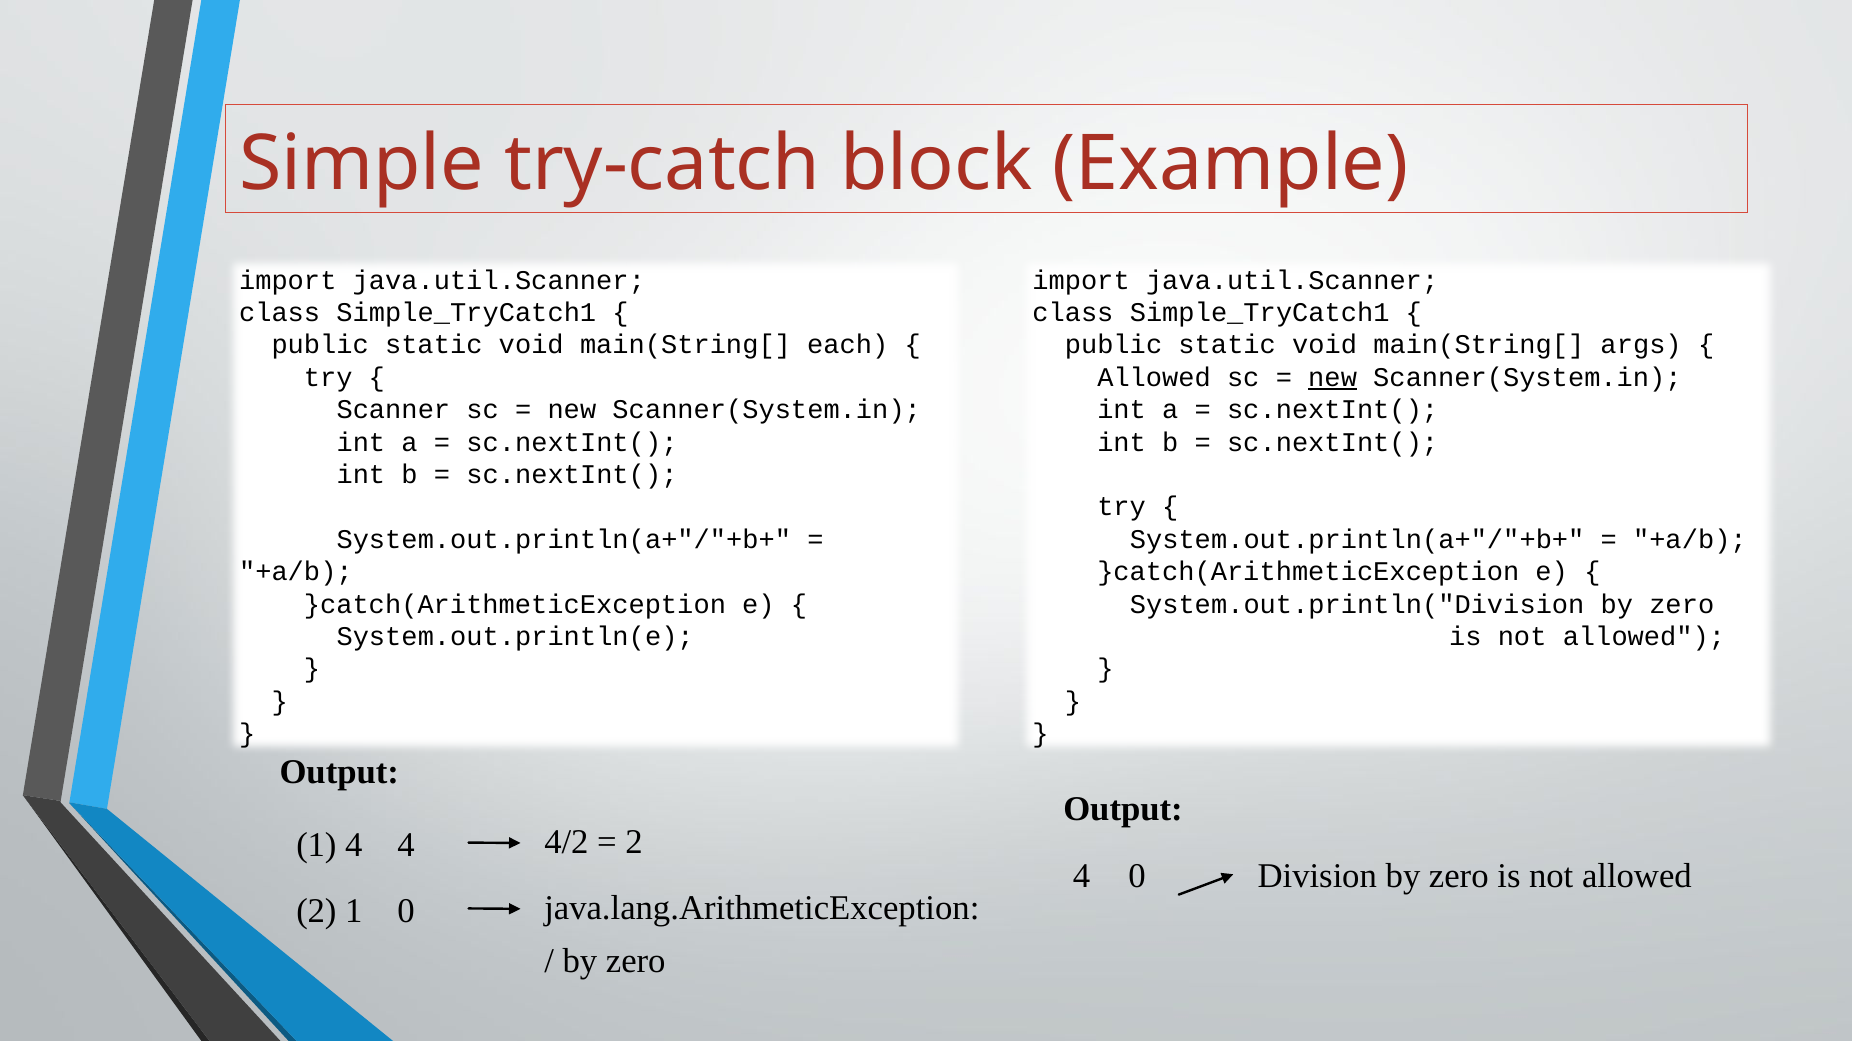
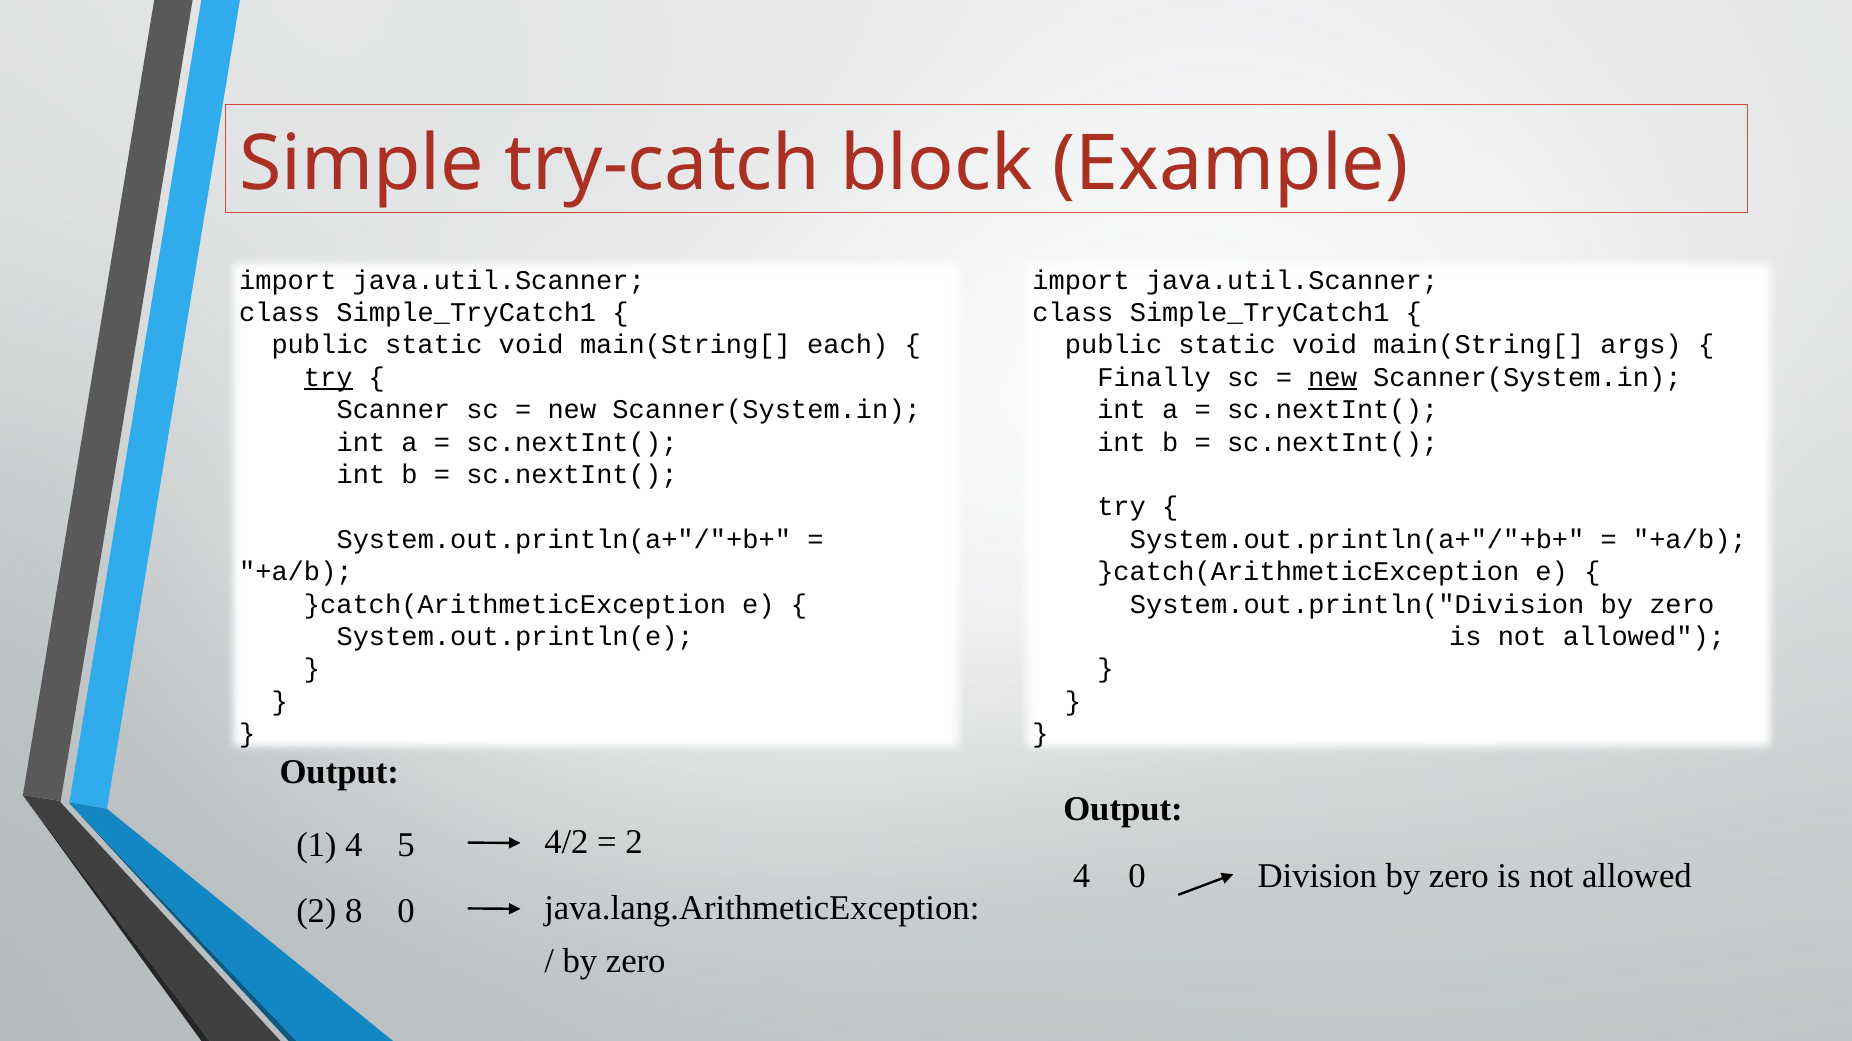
try at (328, 378) underline: none -> present
Allowed at (1154, 378): Allowed -> Finally
4 4: 4 -> 5
2 1: 1 -> 8
